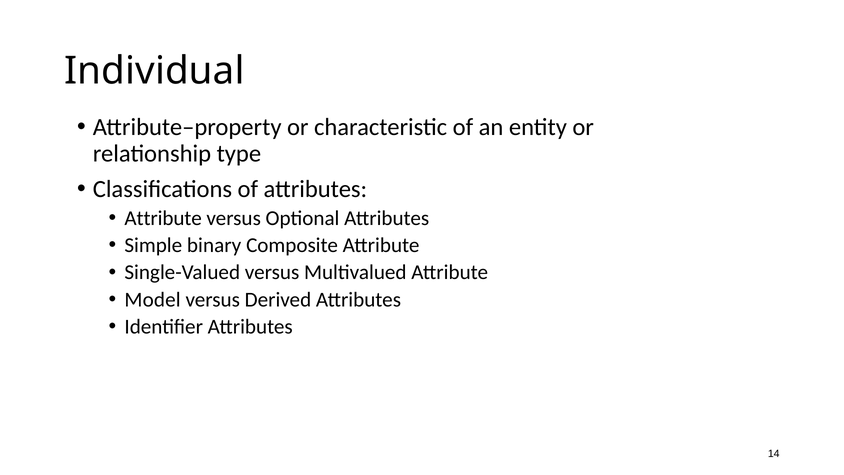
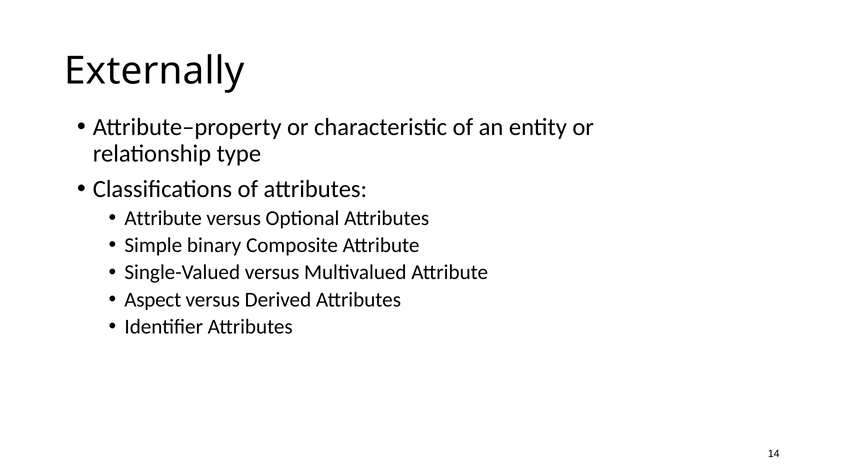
Individual: Individual -> Externally
Model: Model -> Aspect
